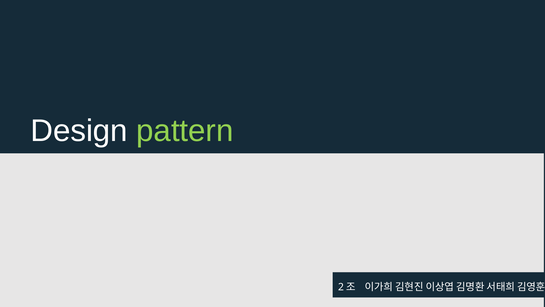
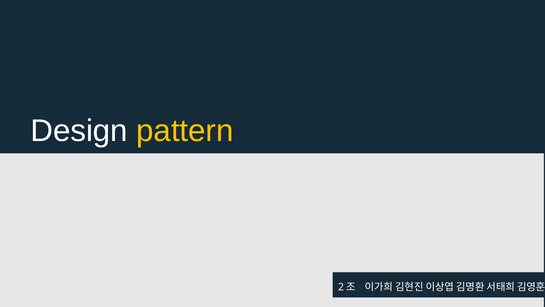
pattern colour: light green -> yellow
